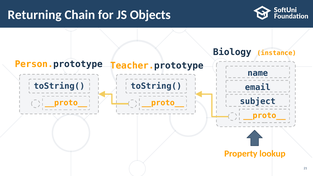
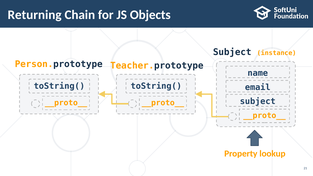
Biology at (232, 52): Biology -> Subject
